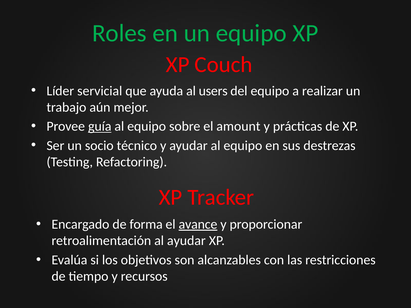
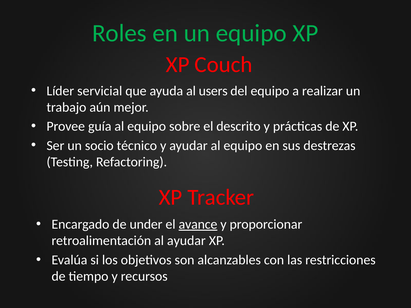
guía underline: present -> none
amount: amount -> descrito
forma: forma -> under
